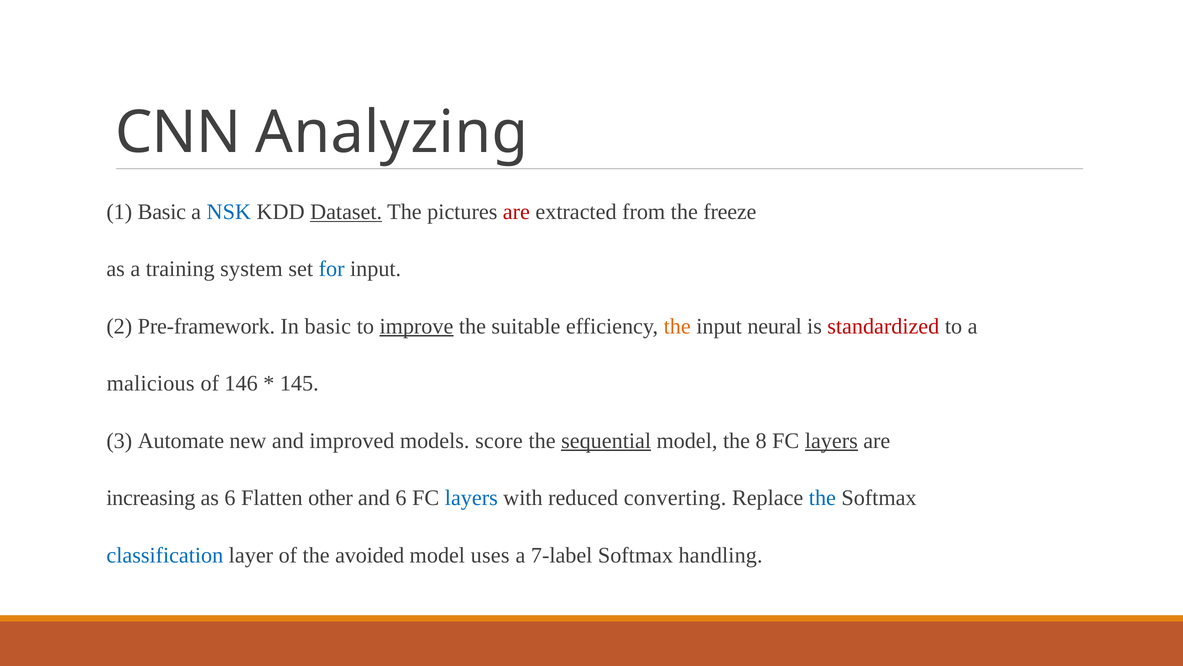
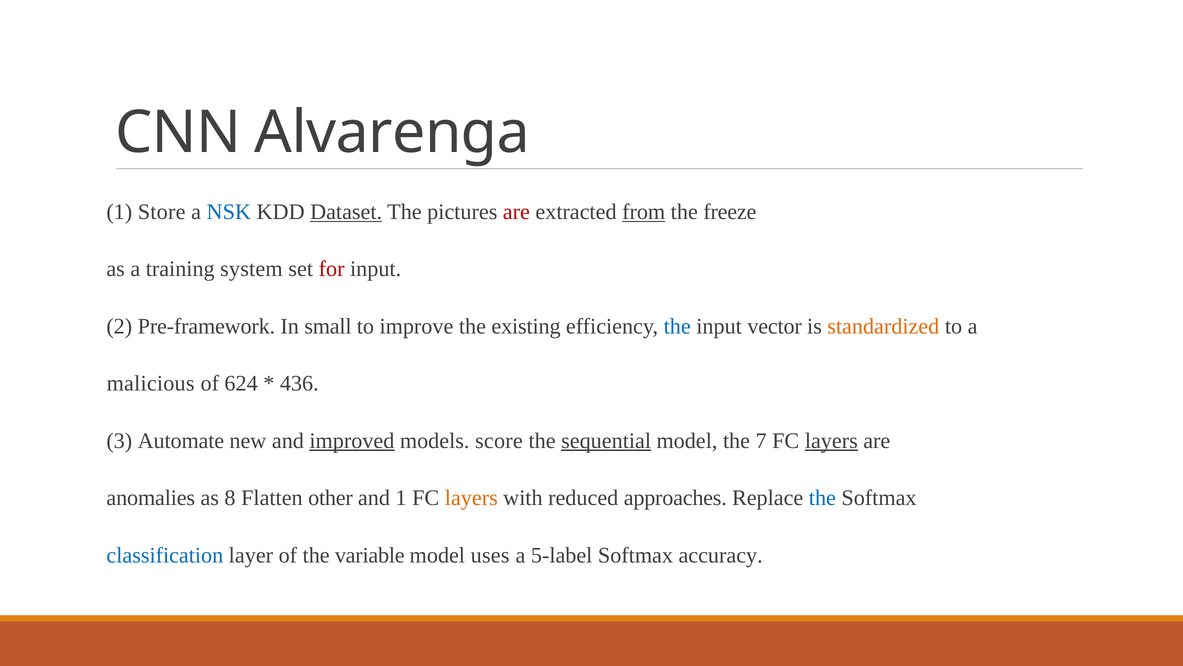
Analyzing: Analyzing -> Alvarenga
1 Basic: Basic -> Store
from underline: none -> present
for colour: blue -> red
In basic: basic -> small
improve underline: present -> none
suitable: suitable -> existing
the at (677, 326) colour: orange -> blue
neural: neural -> vector
standardized colour: red -> orange
146: 146 -> 624
145: 145 -> 436
improved underline: none -> present
8: 8 -> 7
increasing: increasing -> anomalies
as 6: 6 -> 8
and 6: 6 -> 1
layers at (471, 498) colour: blue -> orange
converting: converting -> approaches
avoided: avoided -> variable
7-label: 7-label -> 5-label
handling: handling -> accuracy
